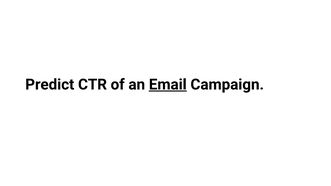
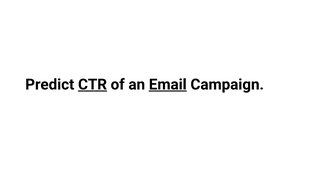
CTR underline: none -> present
